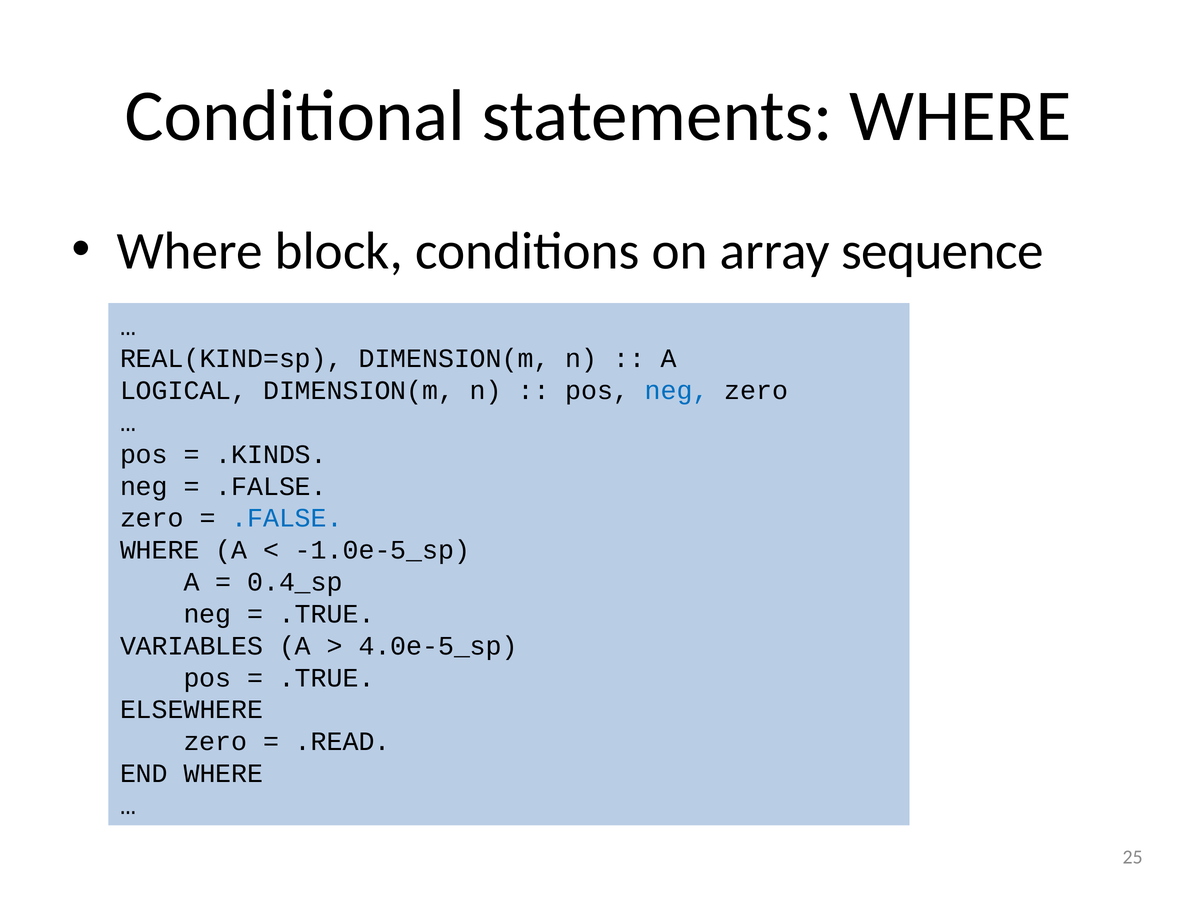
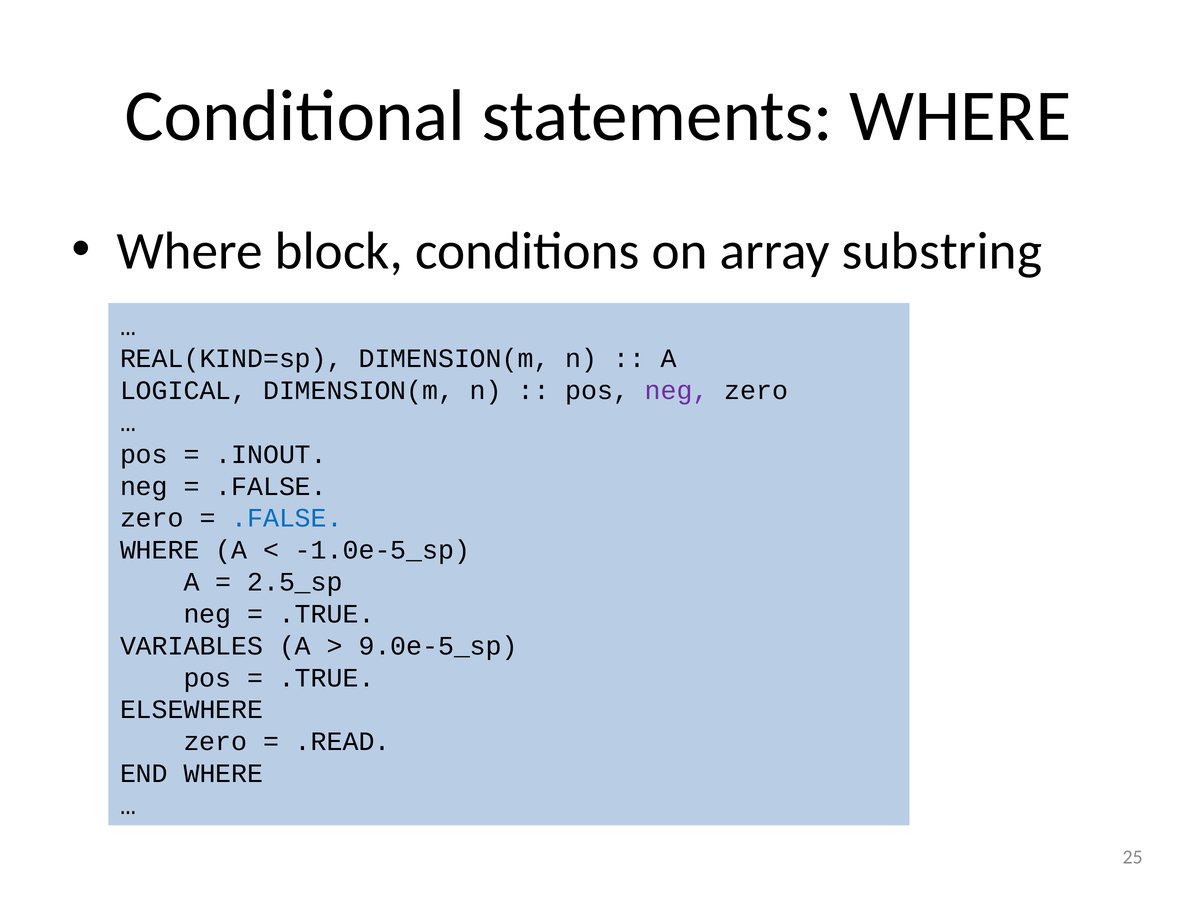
sequence: sequence -> substring
neg at (677, 390) colour: blue -> purple
.KINDS: .KINDS -> .INOUT
0.4_sp: 0.4_sp -> 2.5_sp
4.0e-5_sp: 4.0e-5_sp -> 9.0e-5_sp
